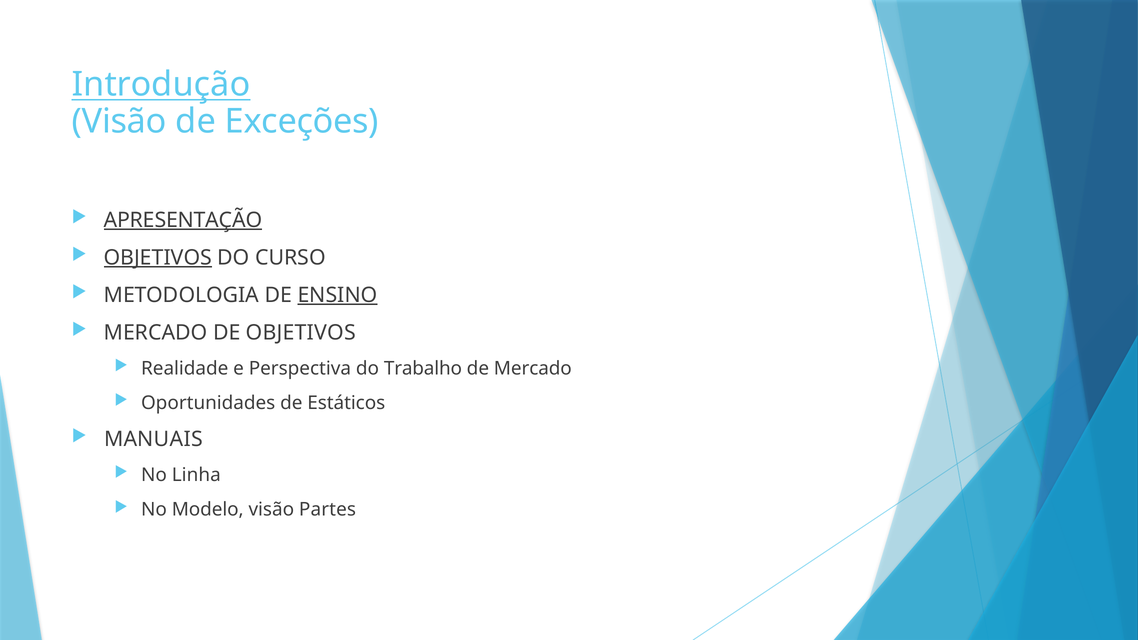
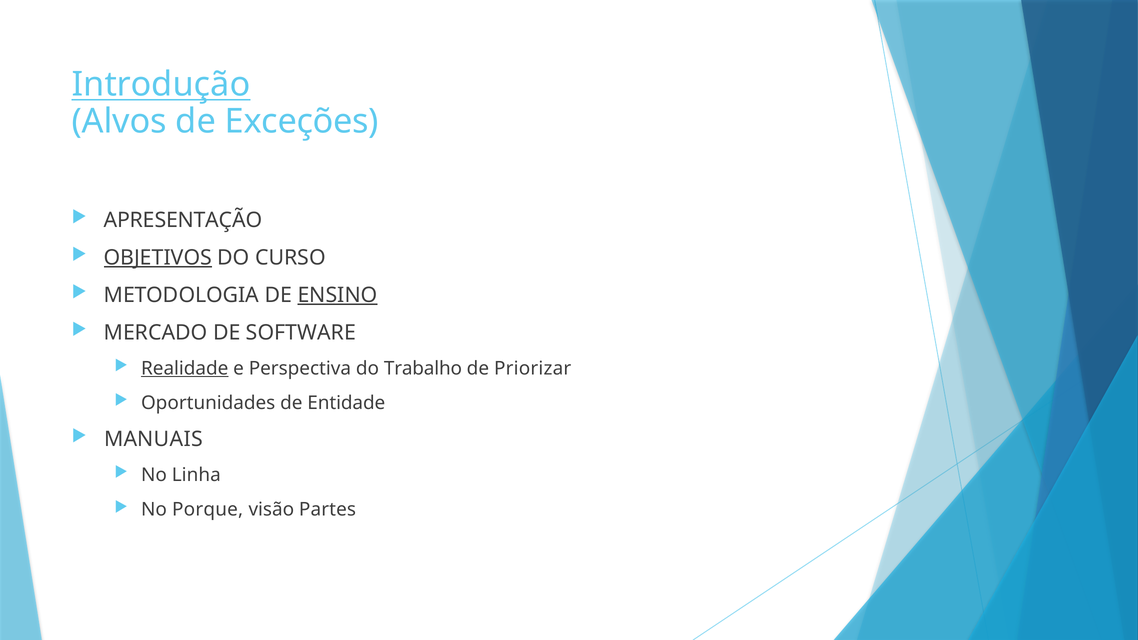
Visão at (119, 121): Visão -> Alvos
APRESENTAÇÃO underline: present -> none
DE OBJETIVOS: OBJETIVOS -> SOFTWARE
Realidade underline: none -> present
de Mercado: Mercado -> Priorizar
Estáticos: Estáticos -> Entidade
Modelo: Modelo -> Porque
